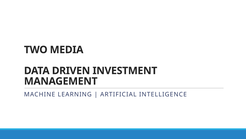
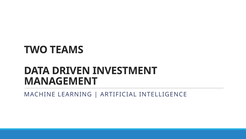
MEDIA: MEDIA -> TEAMS
